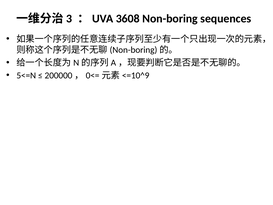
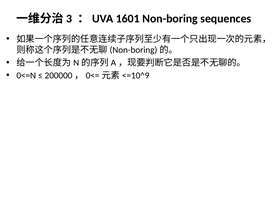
3608: 3608 -> 1601
5<=N: 5<=N -> 0<=N
